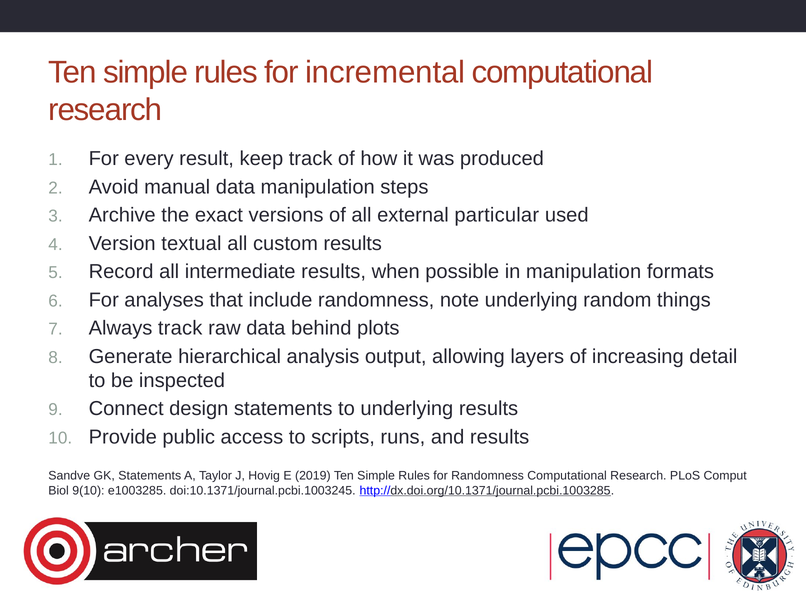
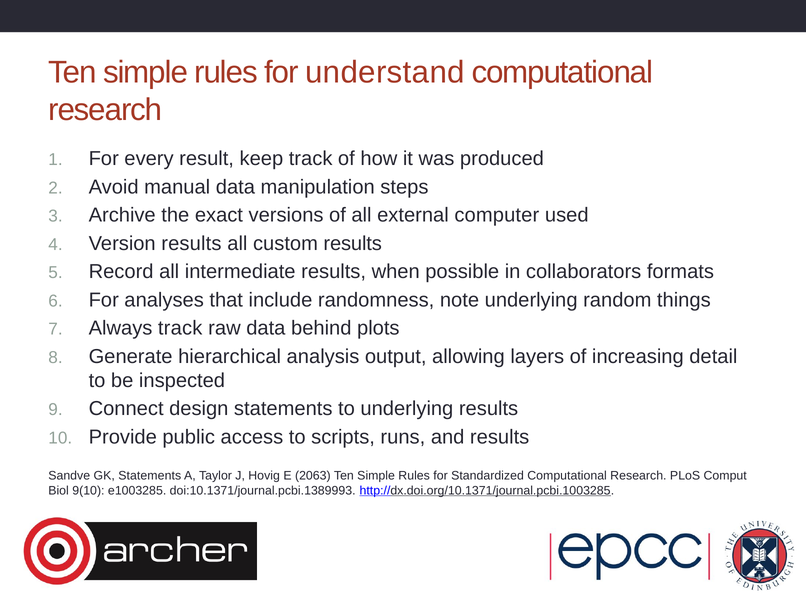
incremental: incremental -> understand
particular: particular -> computer
Version textual: textual -> results
in manipulation: manipulation -> collaborators
2019: 2019 -> 2063
for Randomness: Randomness -> Standardized
doi:10.1371/journal.pcbi.1003245: doi:10.1371/journal.pcbi.1003245 -> doi:10.1371/journal.pcbi.1389993
